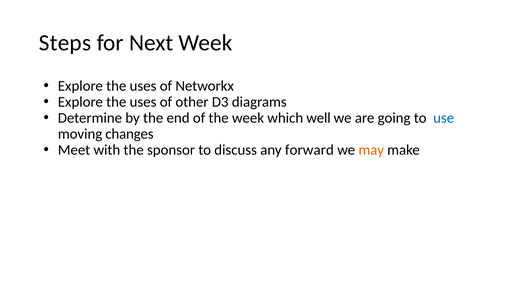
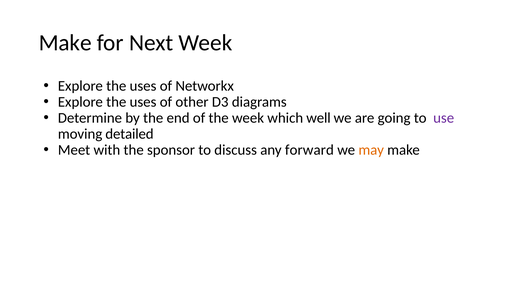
Steps at (65, 43): Steps -> Make
use colour: blue -> purple
changes: changes -> detailed
